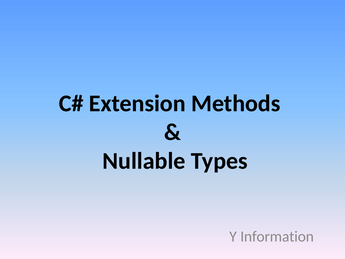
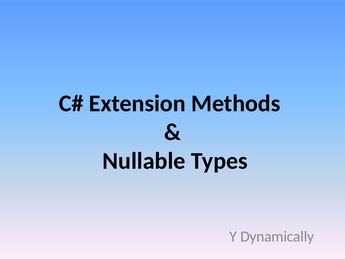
Information: Information -> Dynamically
